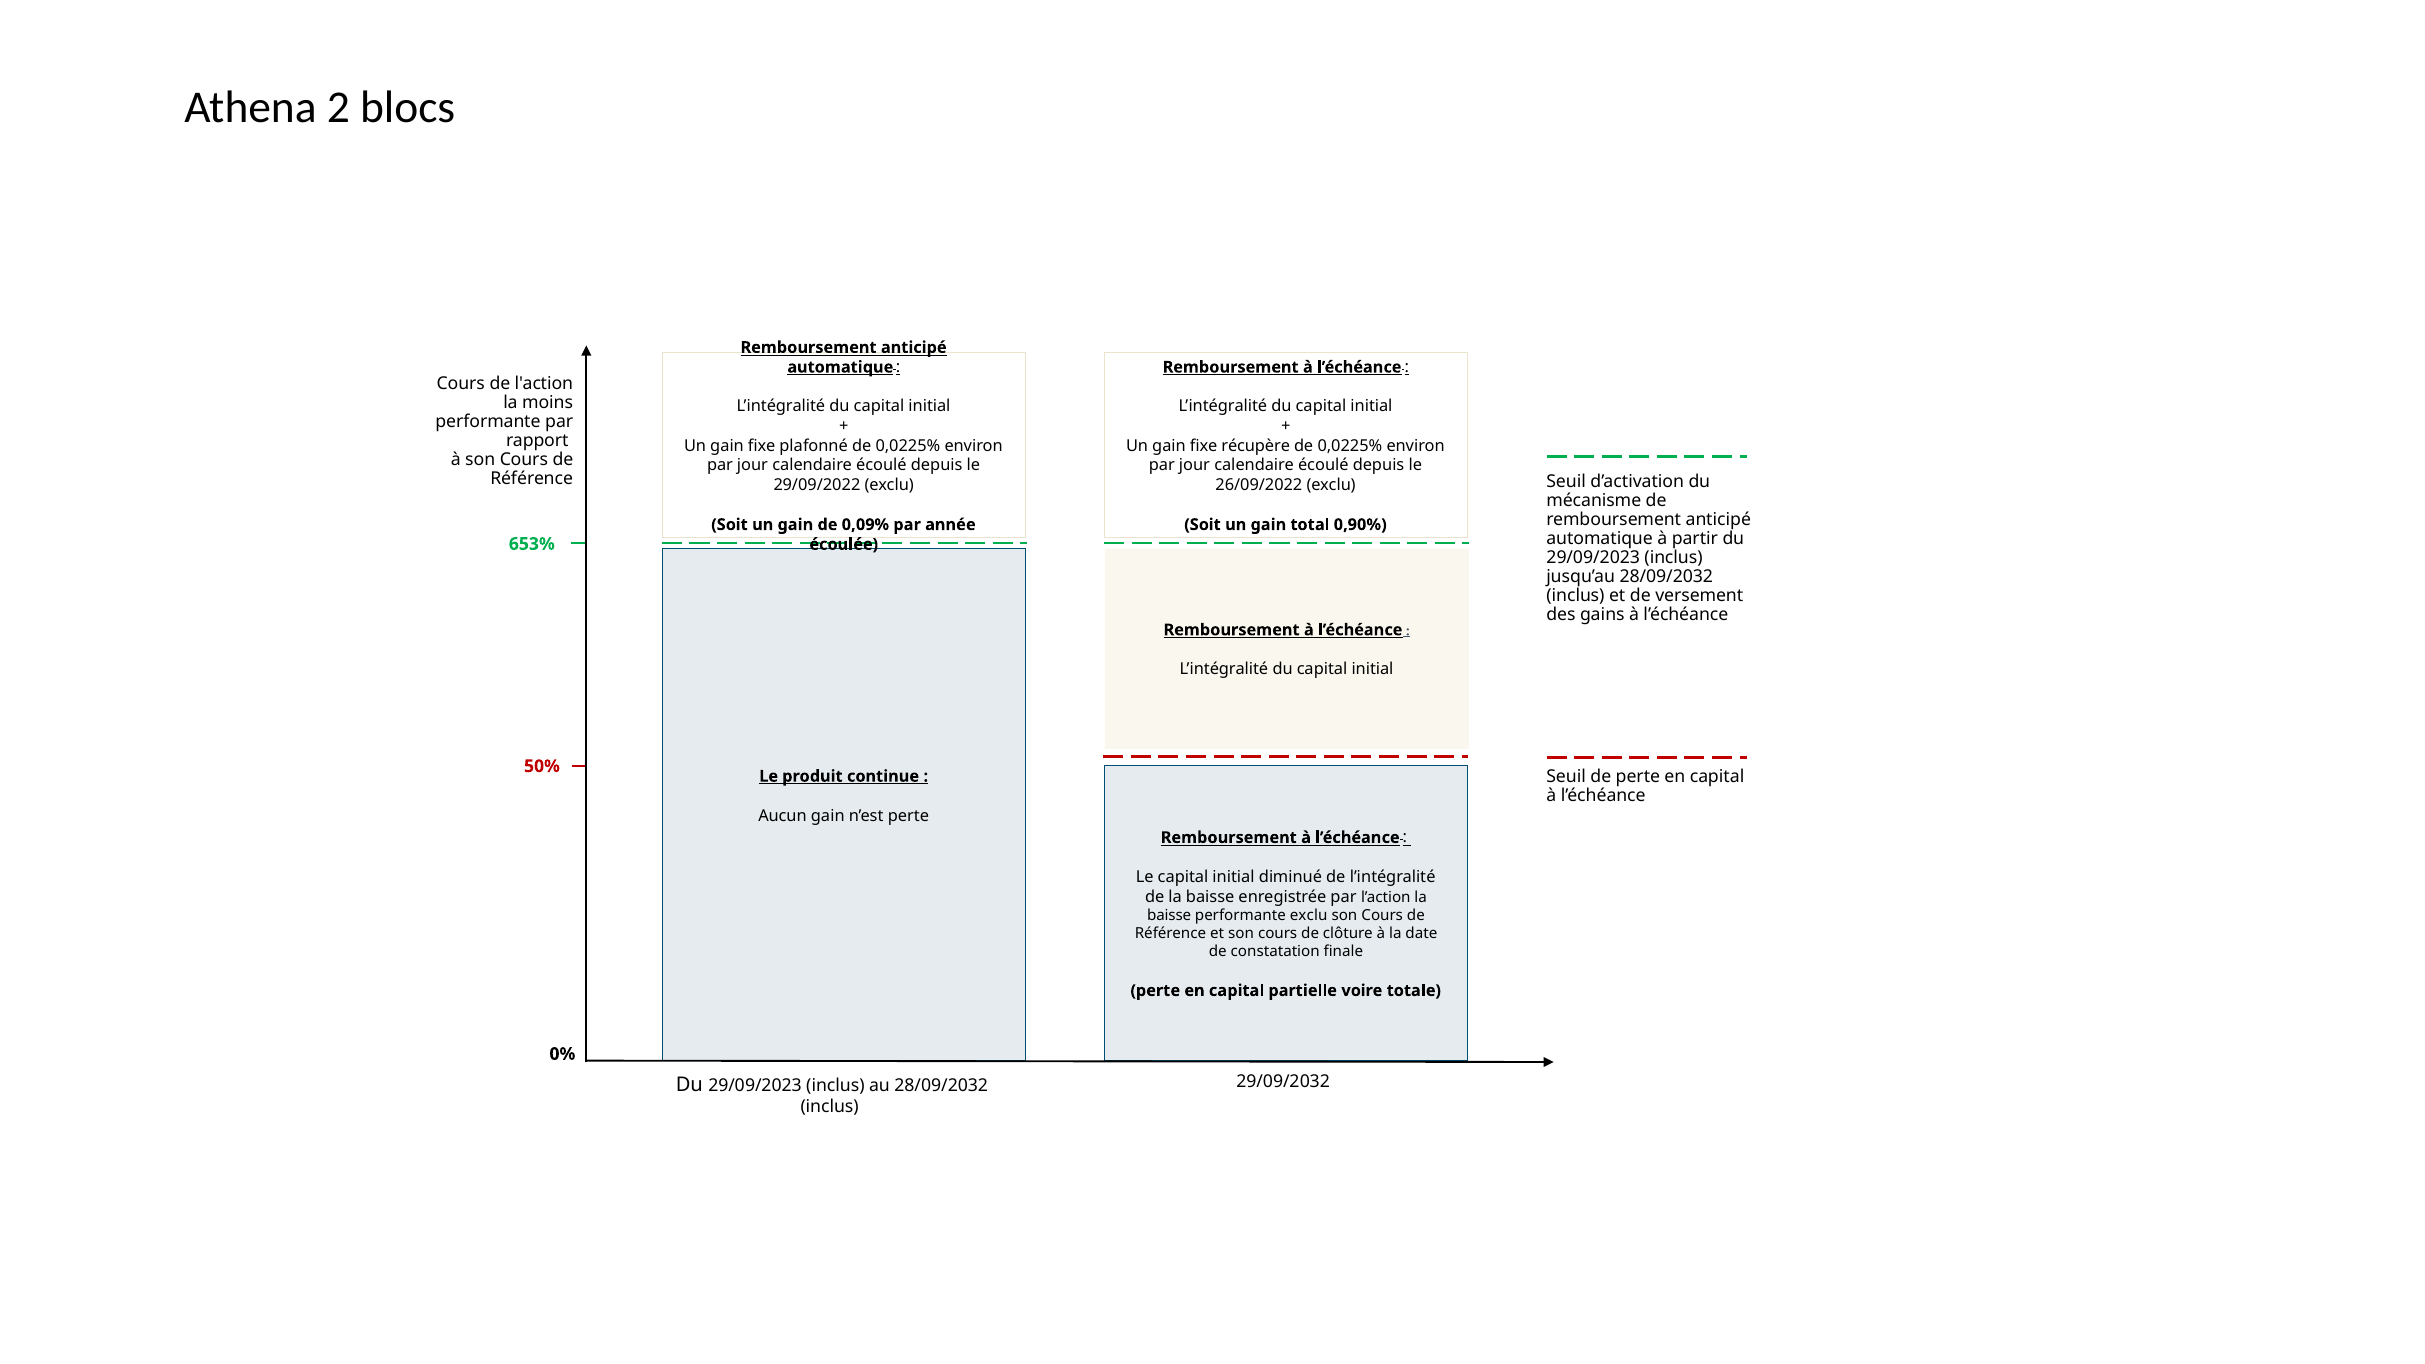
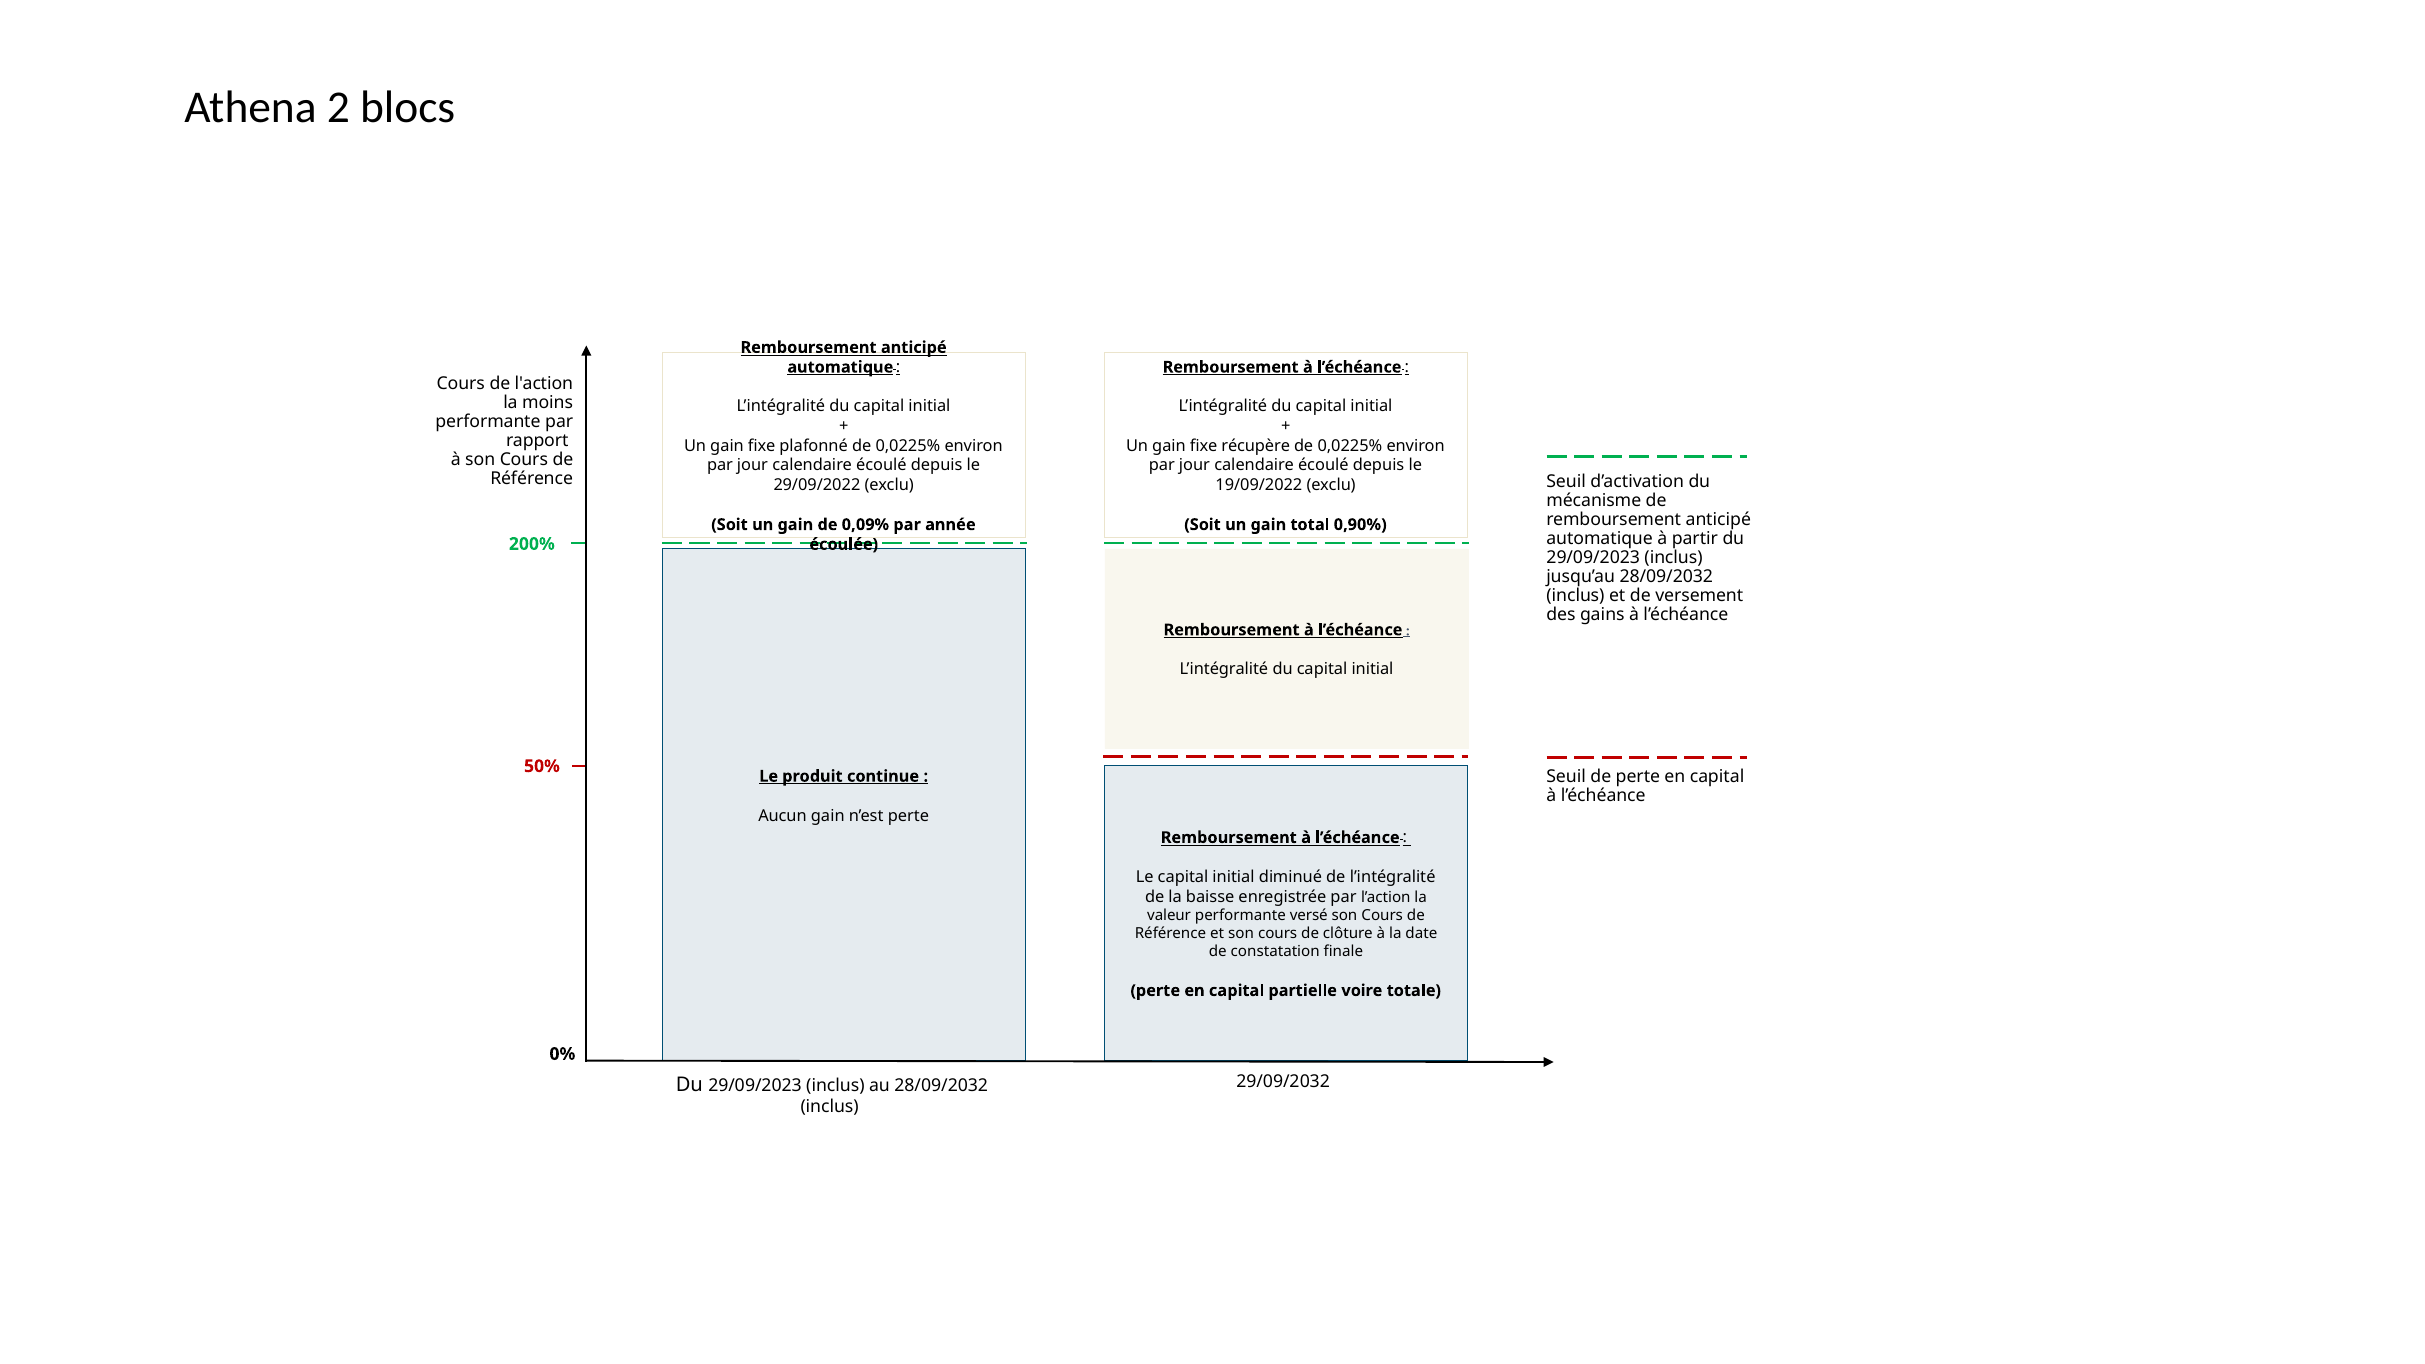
26/09/2022: 26/09/2022 -> 19/09/2022
653%: 653% -> 200%
baisse at (1169, 916): baisse -> valeur
performante exclu: exclu -> versé
